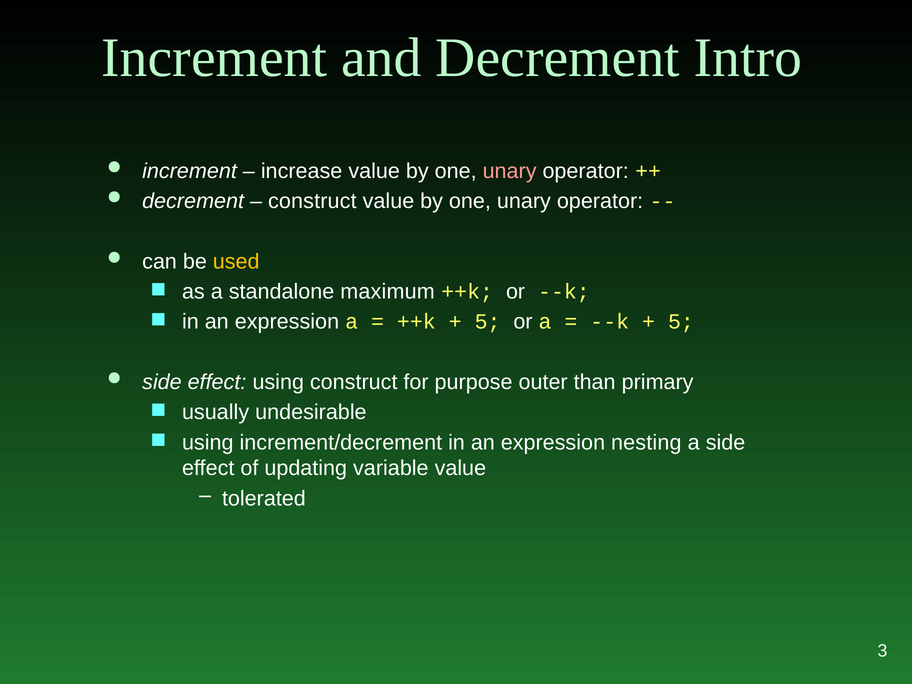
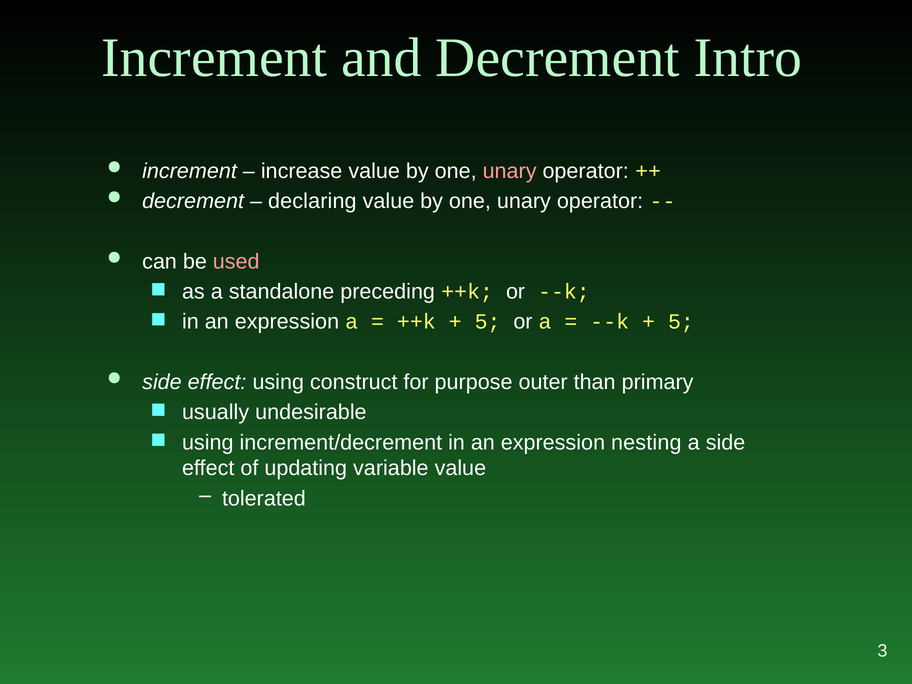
construct at (312, 201): construct -> declaring
used colour: yellow -> pink
maximum: maximum -> preceding
